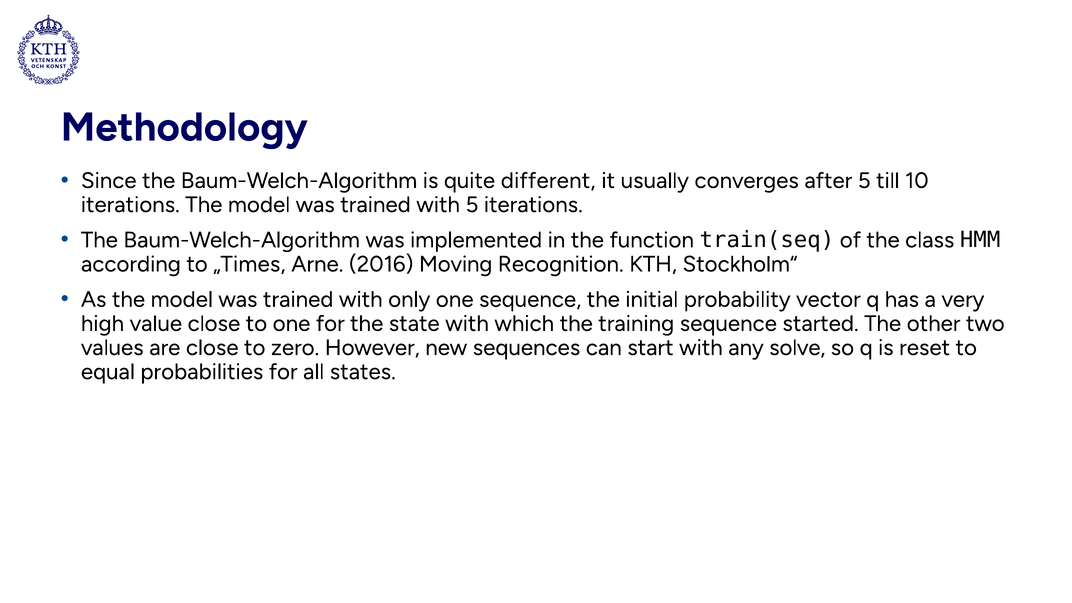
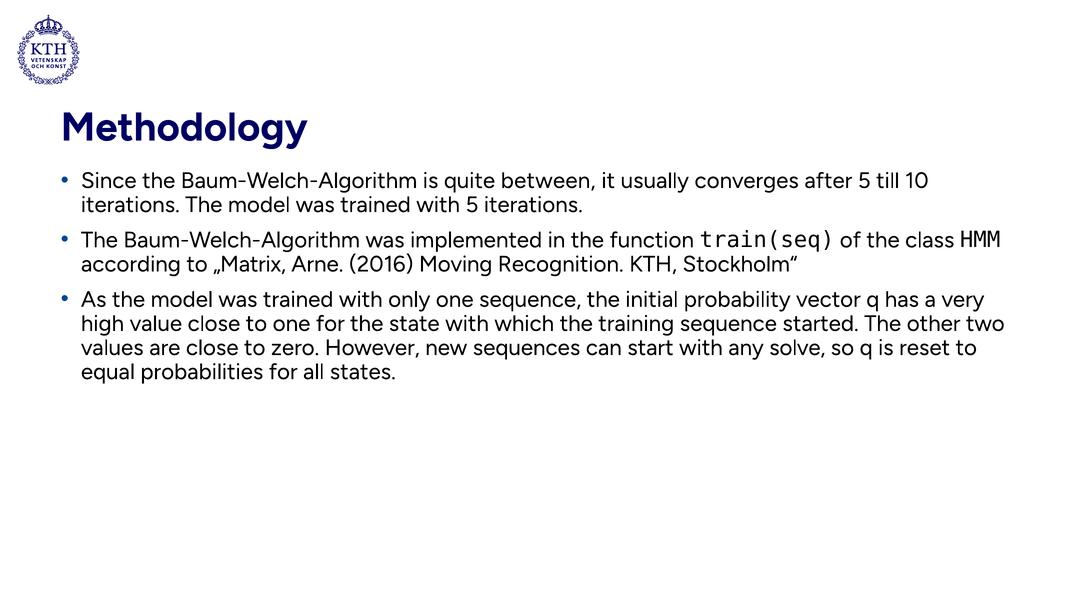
different: different -> between
„Times: „Times -> „Matrix
